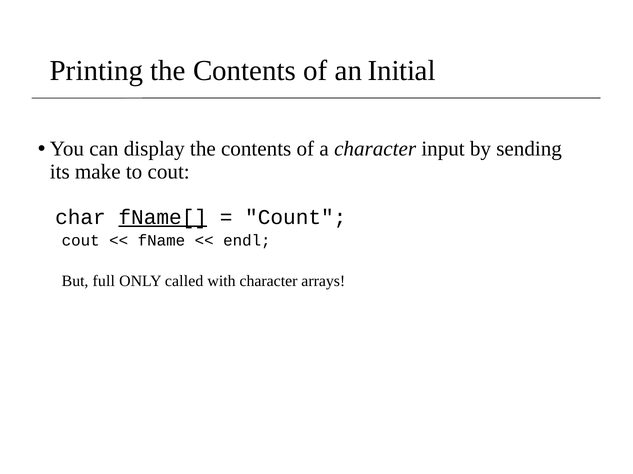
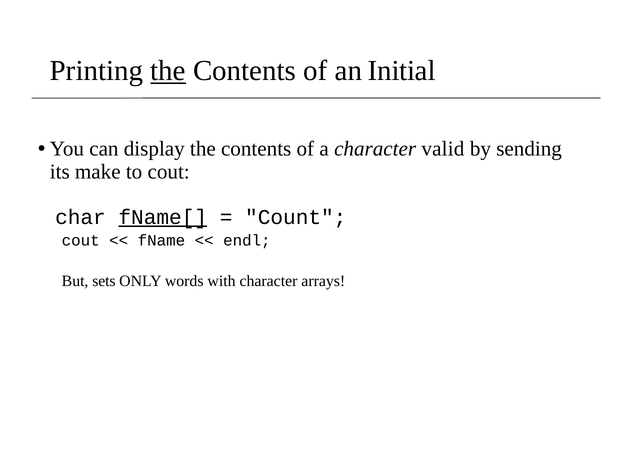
the at (168, 71) underline: none -> present
input: input -> valid
full: full -> sets
called: called -> words
